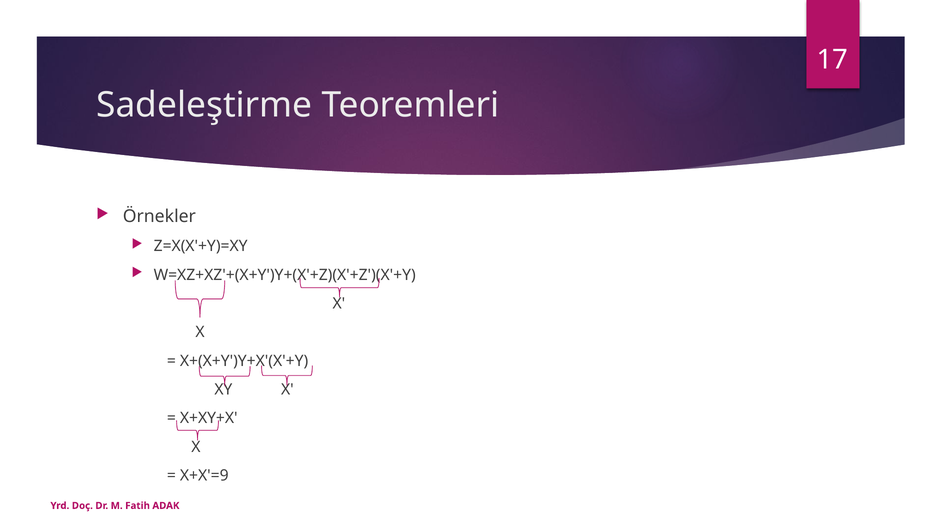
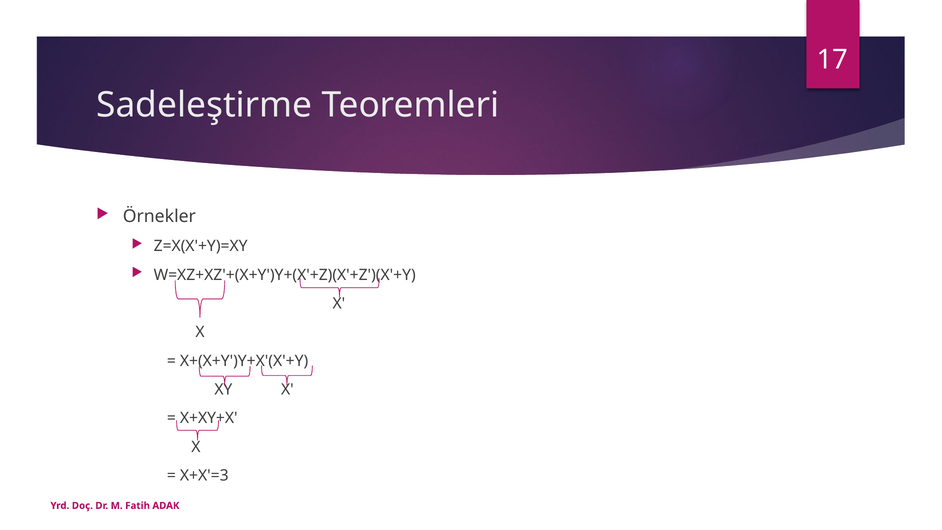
X+X'=9: X+X'=9 -> X+X'=3
